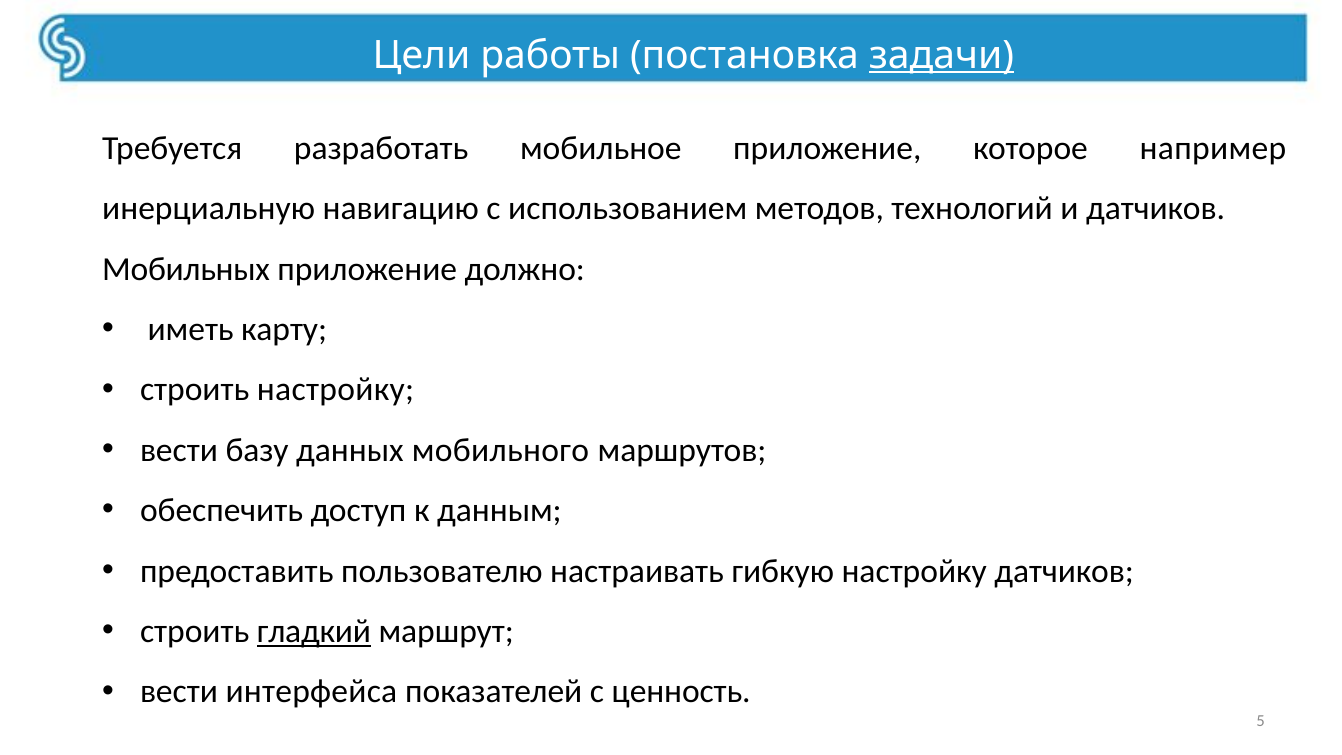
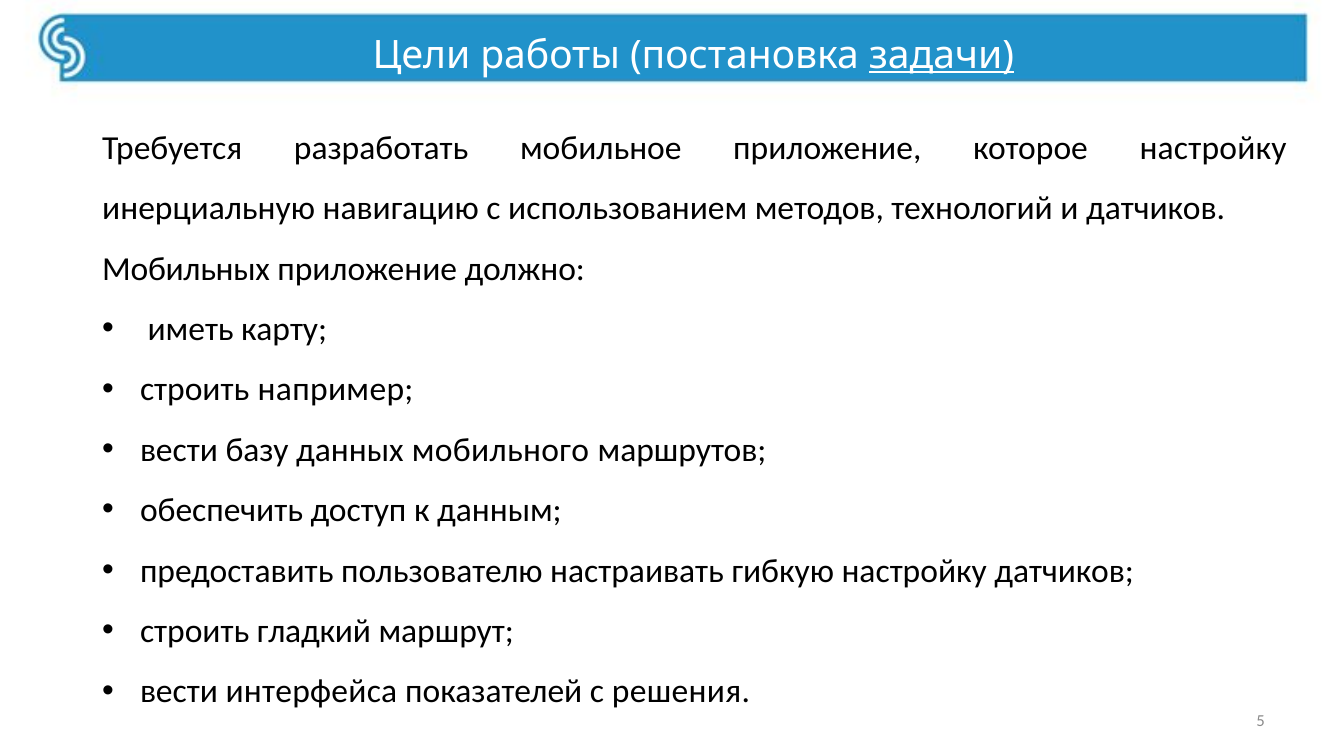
которое например: например -> настройку
строить настройку: настройку -> например
гладкий underline: present -> none
ценность: ценность -> решения
